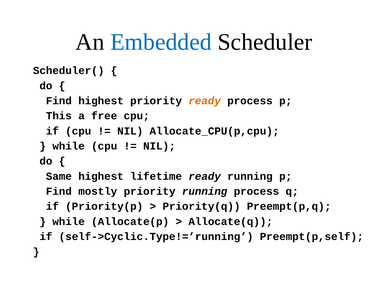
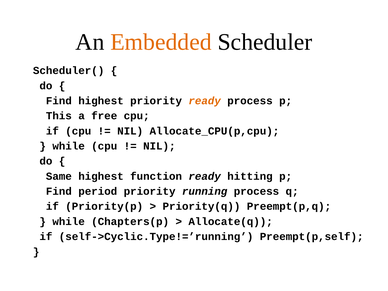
Embedded colour: blue -> orange
lifetime: lifetime -> function
ready running: running -> hitting
mostly: mostly -> period
Allocate(p: Allocate(p -> Chapters(p
